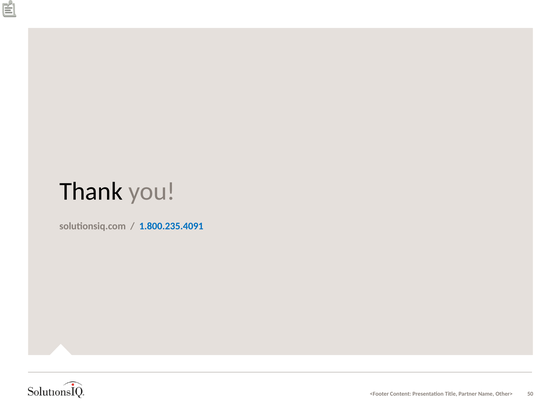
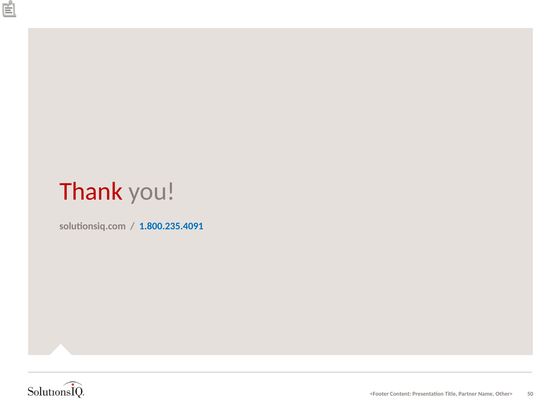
Thank colour: black -> red
